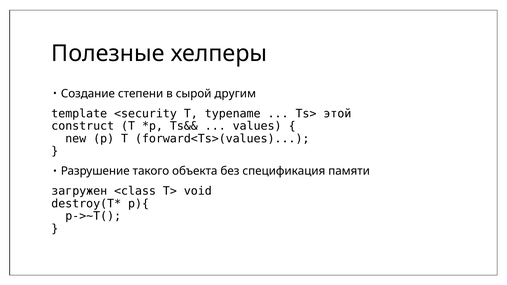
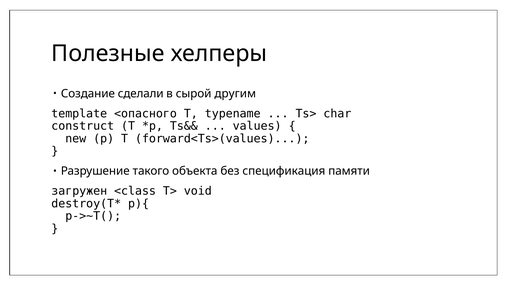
степени: степени -> сделали
<security: <security -> <опасного
этой: этой -> сhar
